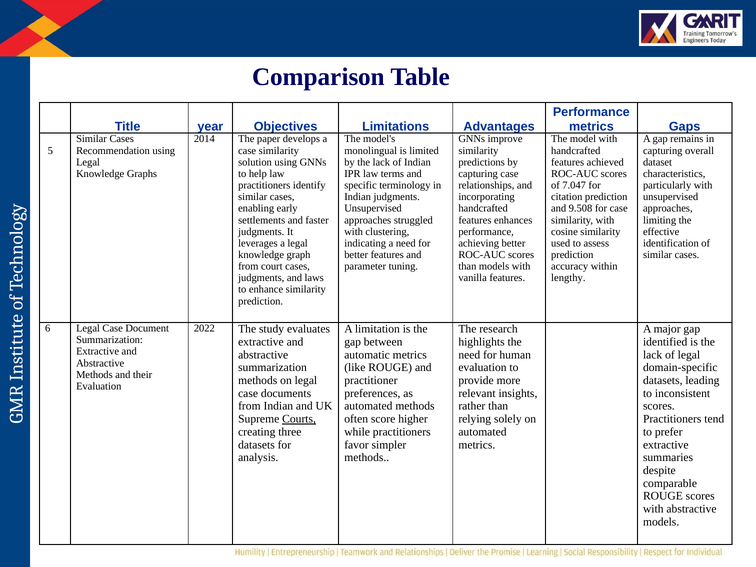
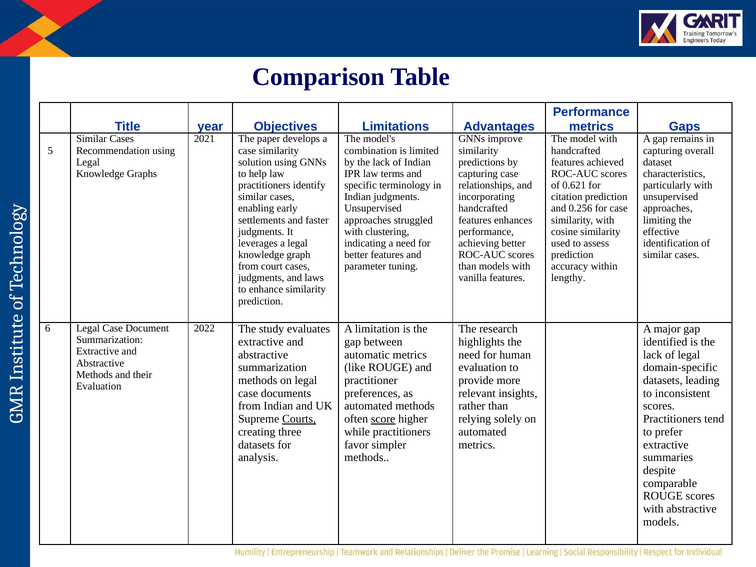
2014: 2014 -> 2021
monolingual: monolingual -> combination
7.047: 7.047 -> 0.621
9.508: 9.508 -> 0.256
score underline: none -> present
